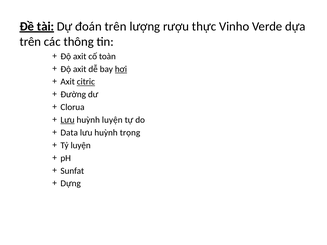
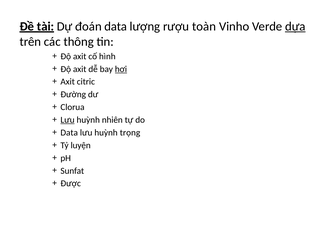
đoán trên: trên -> data
thực: thực -> toàn
dựa underline: none -> present
toàn: toàn -> hình
citric underline: present -> none
huỳnh luyện: luyện -> nhiên
Dựng: Dựng -> Được
